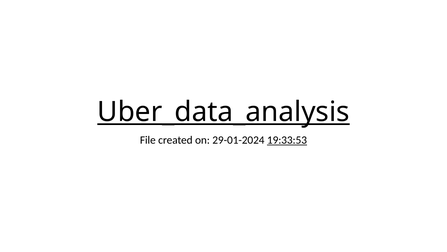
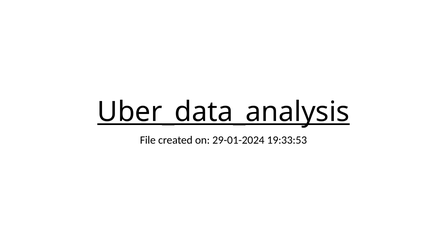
19:33:53 underline: present -> none
